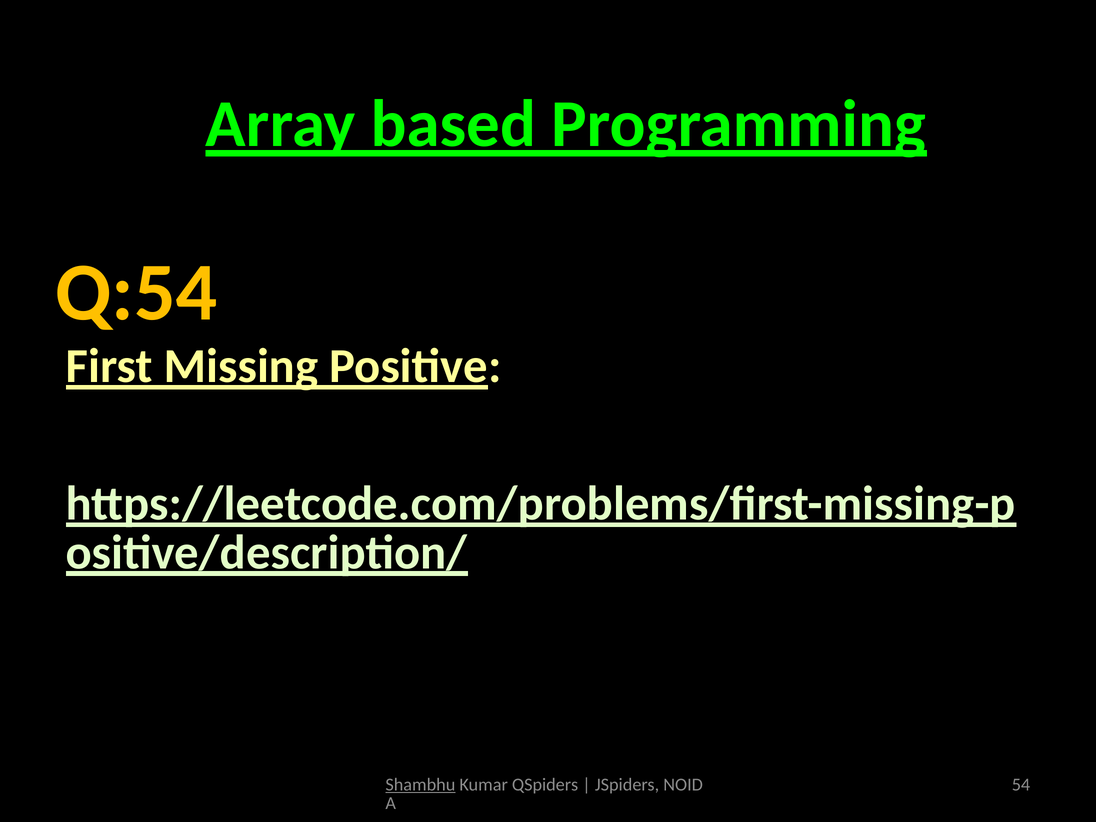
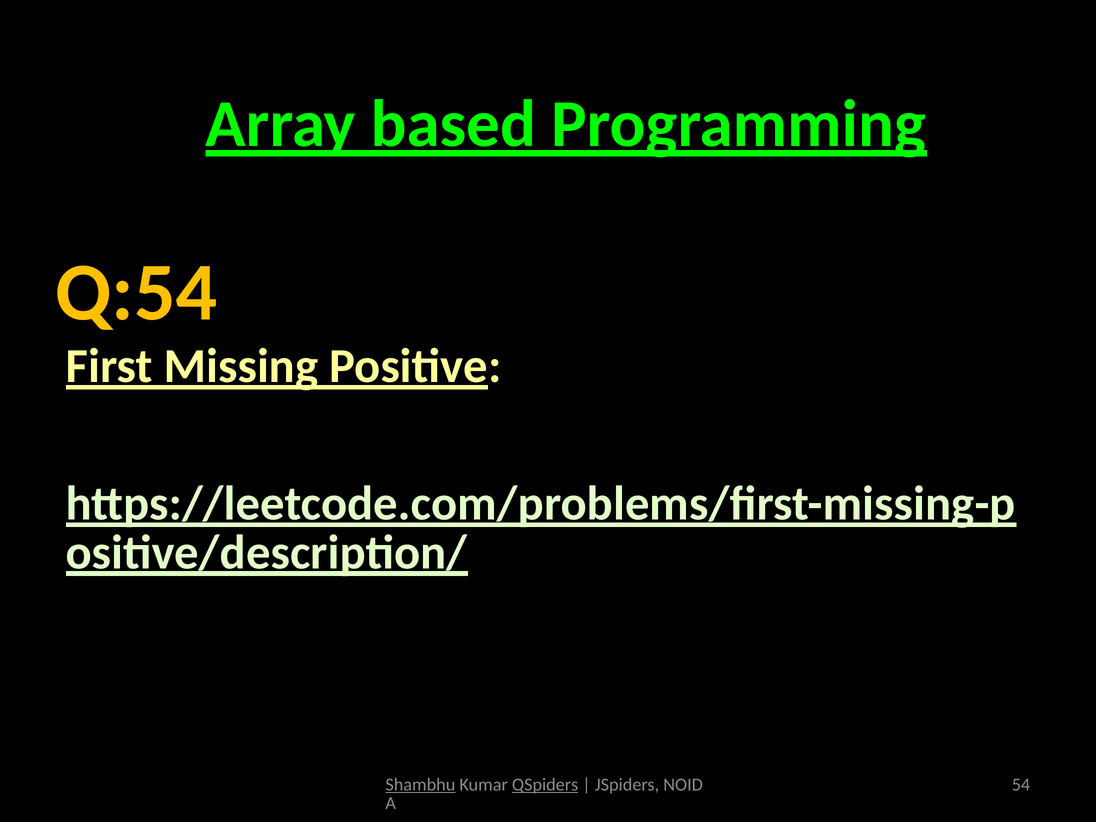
QSpiders underline: none -> present
